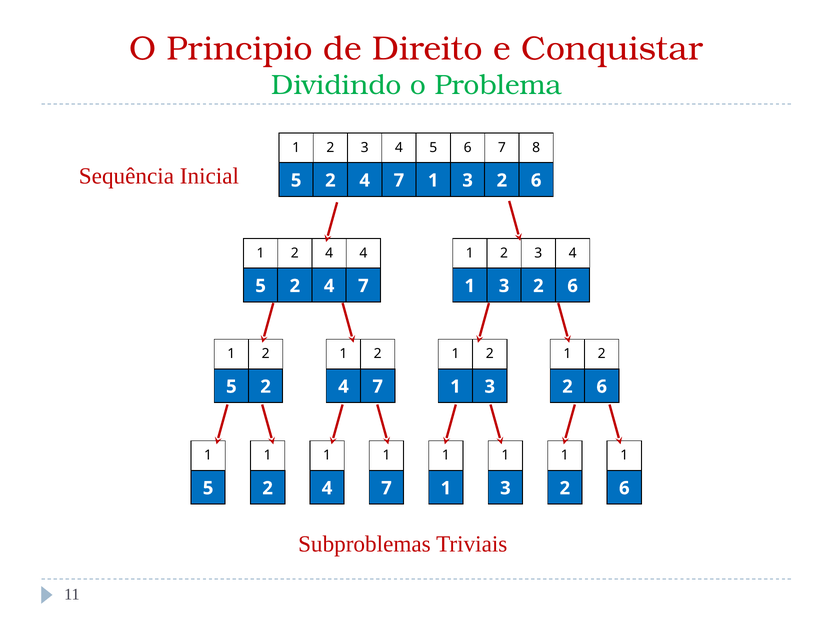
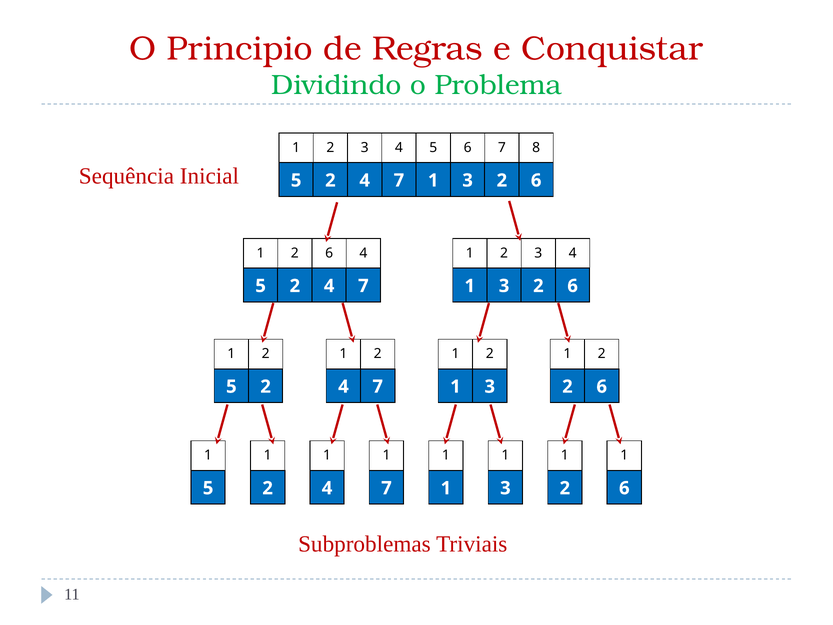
Direito: Direito -> Regras
4 at (329, 253): 4 -> 6
